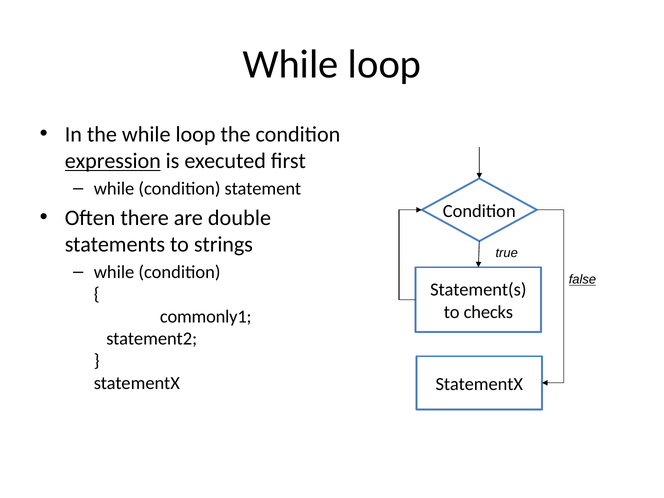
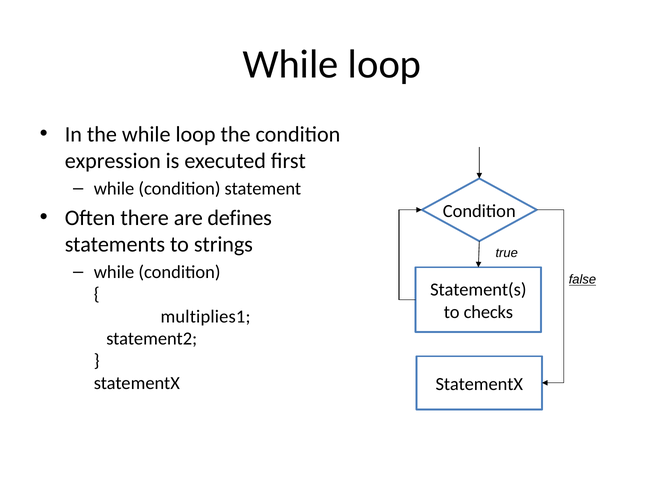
expression underline: present -> none
double: double -> defines
commonly1: commonly1 -> multiplies1
